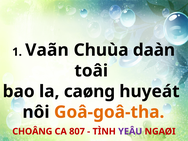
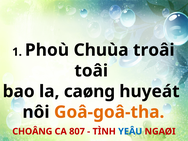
Vaãn: Vaãn -> Phoù
daàn: daàn -> troâi
YEÂU colour: purple -> blue
